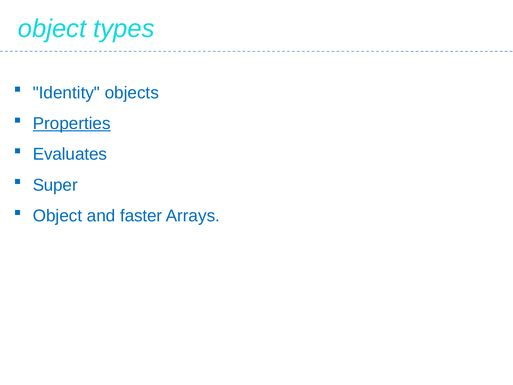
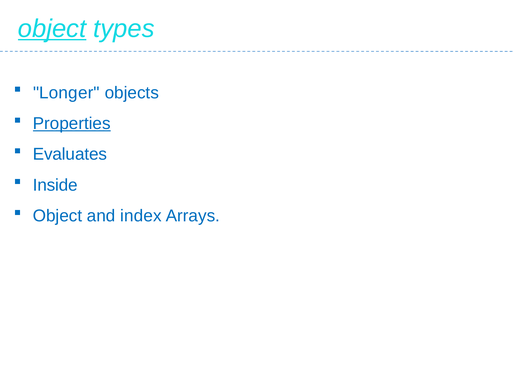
object at (52, 29) underline: none -> present
Identity: Identity -> Longer
Super: Super -> Inside
faster: faster -> index
